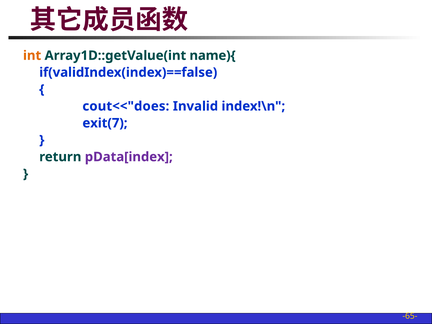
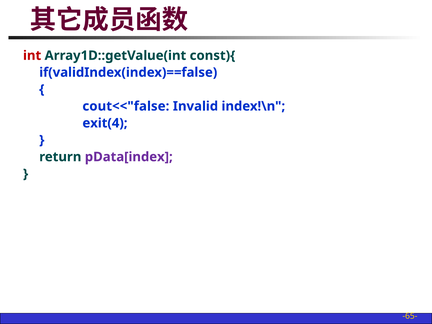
int colour: orange -> red
name){: name){ -> const){
cout<<"does: cout<<"does -> cout<<"false
exit(7: exit(7 -> exit(4
